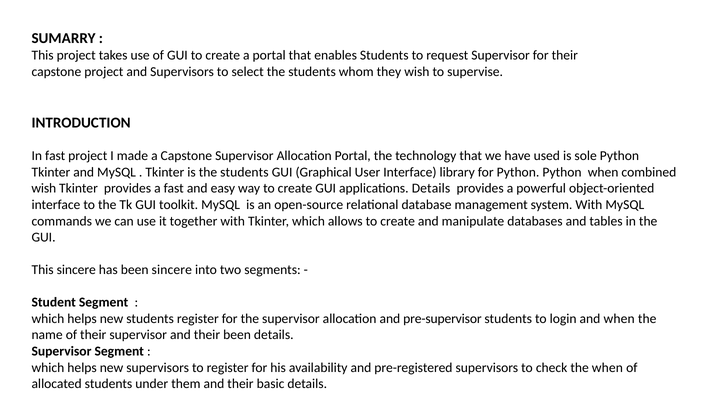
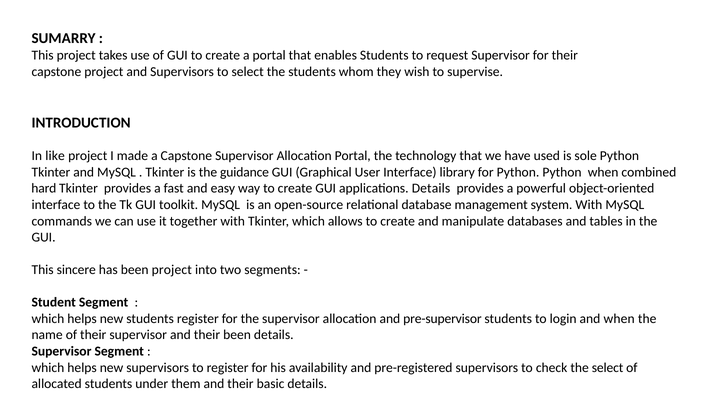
In fast: fast -> like
is the students: students -> guidance
wish at (44, 189): wish -> hard
been sincere: sincere -> project
the when: when -> select
